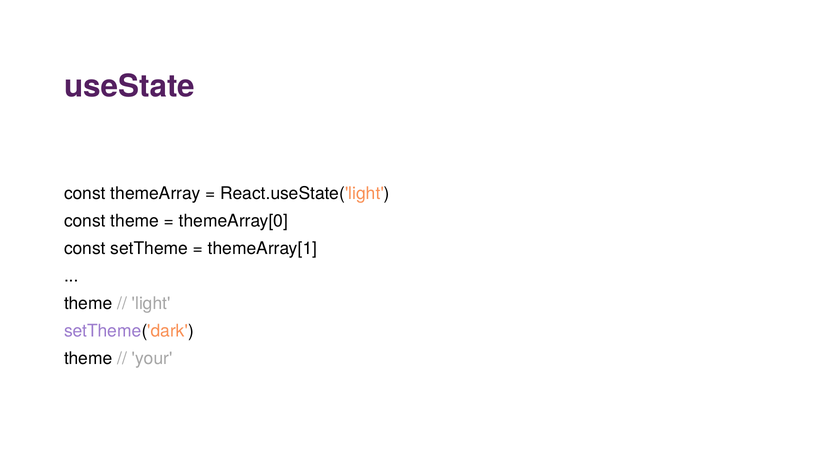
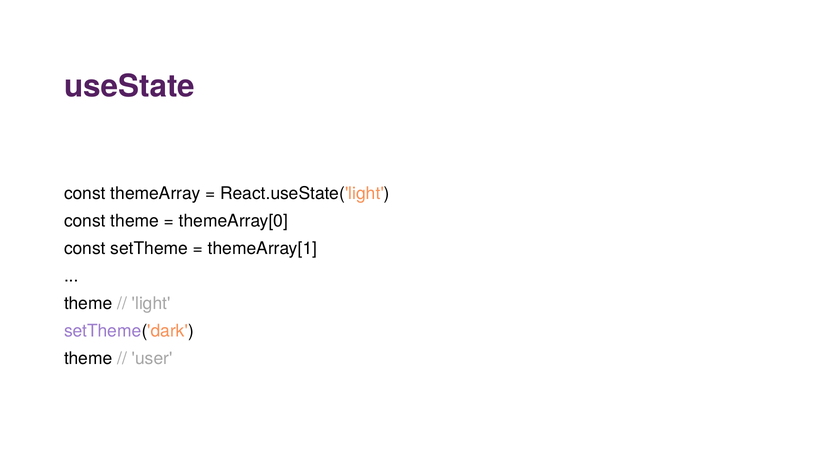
your: your -> user
